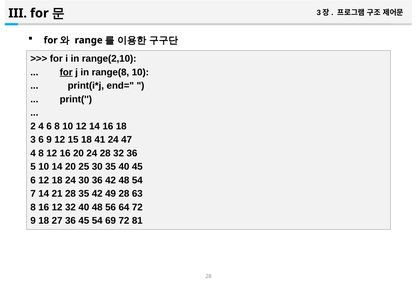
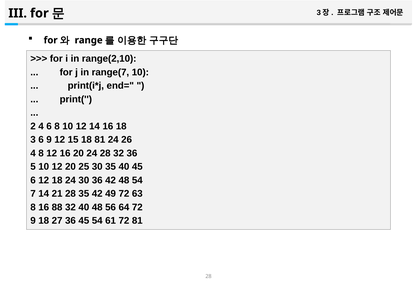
for at (66, 72) underline: present -> none
range(8: range(8 -> range(7
18 41: 41 -> 81
47: 47 -> 26
5 10 14: 14 -> 12
49 28: 28 -> 72
16 12: 12 -> 88
69: 69 -> 61
